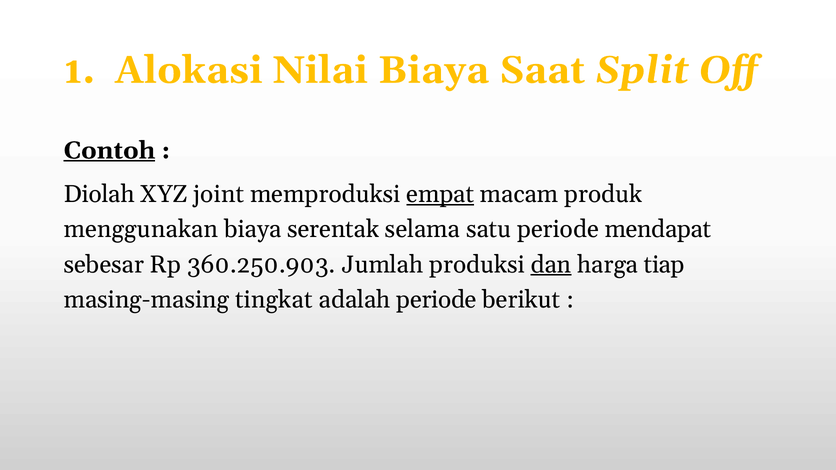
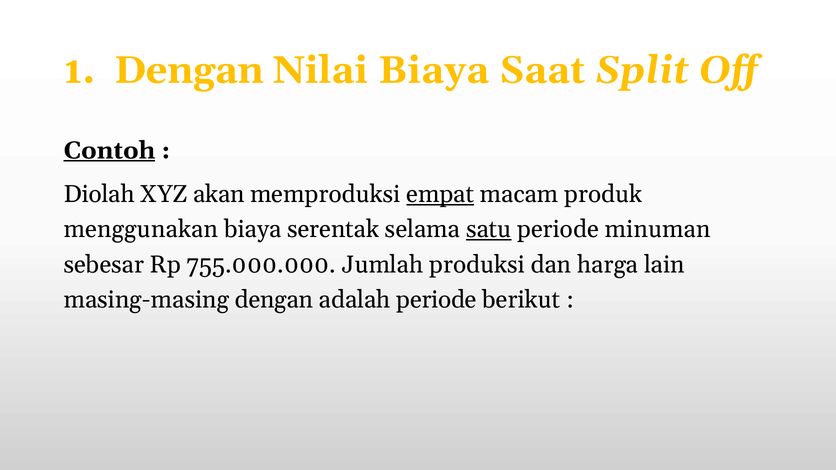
Alokasi at (189, 70): Alokasi -> Dengan
joint: joint -> akan
satu underline: none -> present
mendapat: mendapat -> minuman
360.250.903: 360.250.903 -> 755.000.000
dan underline: present -> none
tiap: tiap -> lain
masing-masing tingkat: tingkat -> dengan
